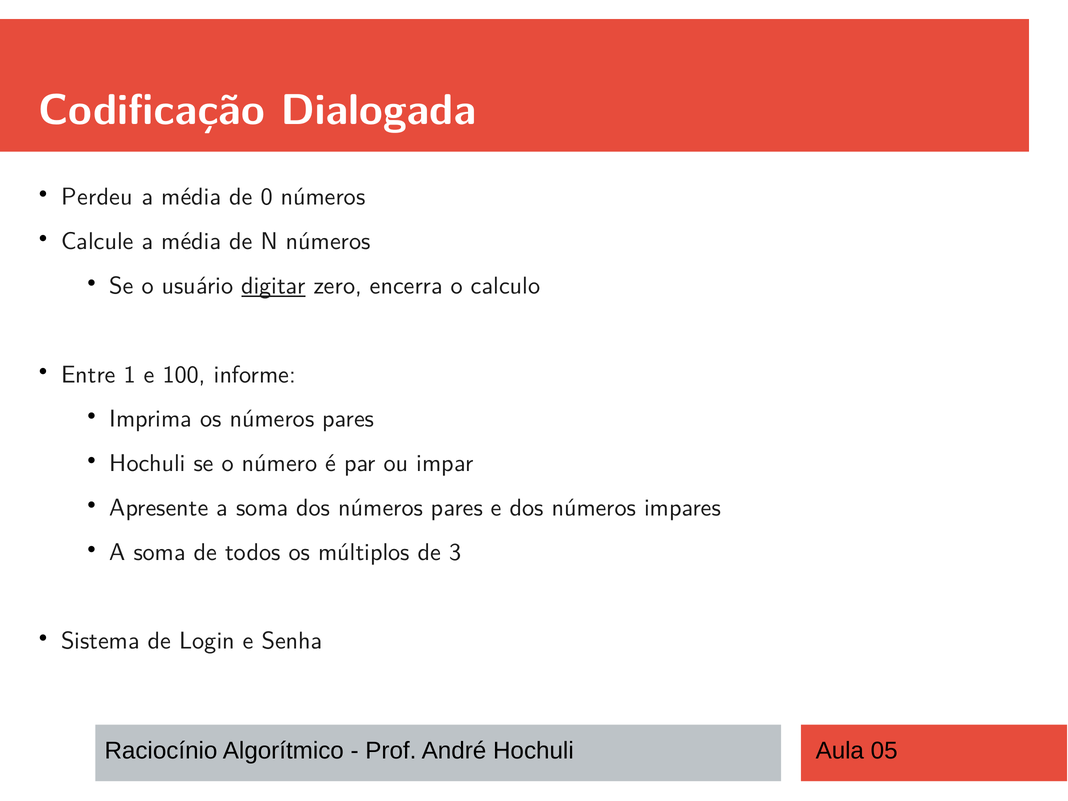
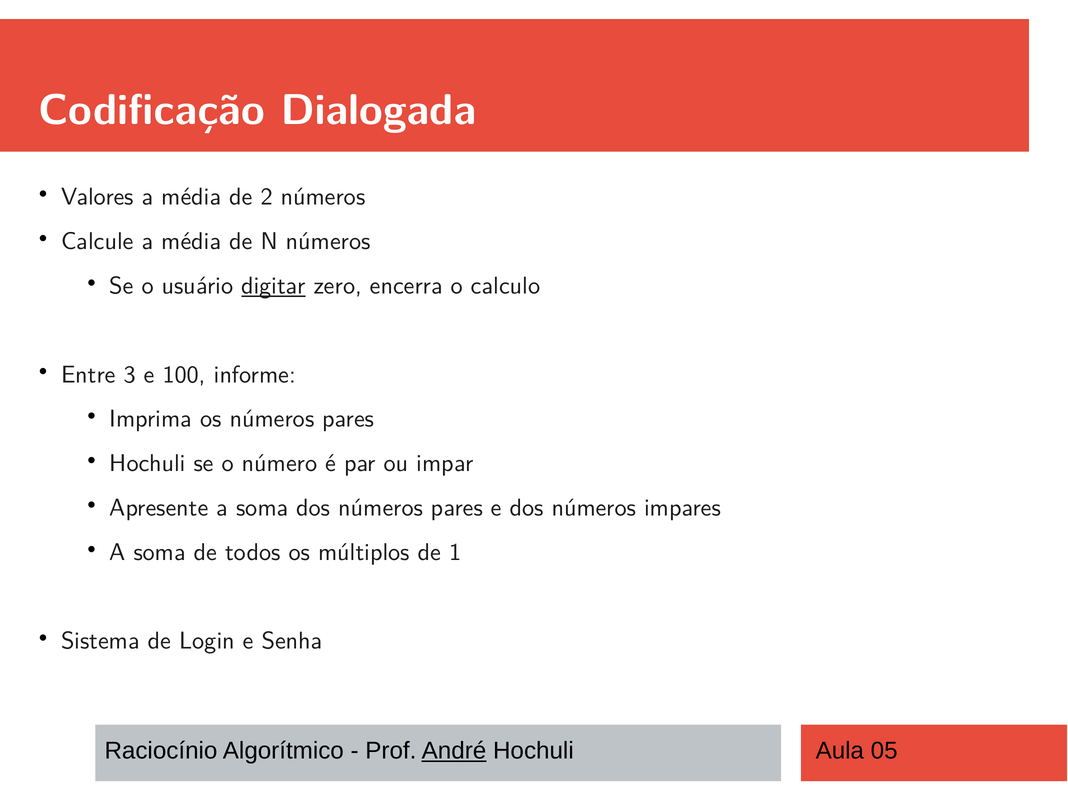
Perdeu: Perdeu -> Valores
0: 0 -> 2
1: 1 -> 3
3: 3 -> 1
André underline: none -> present
